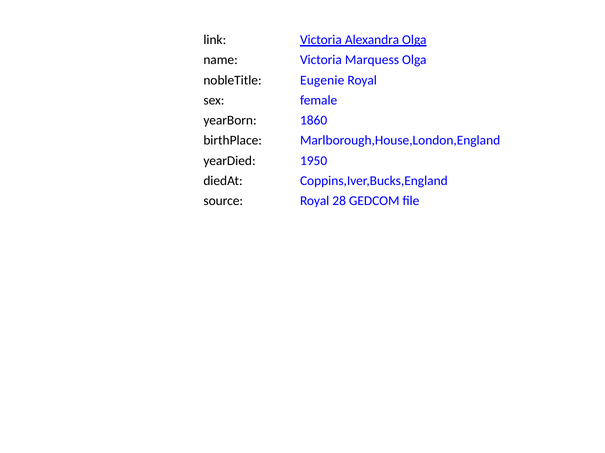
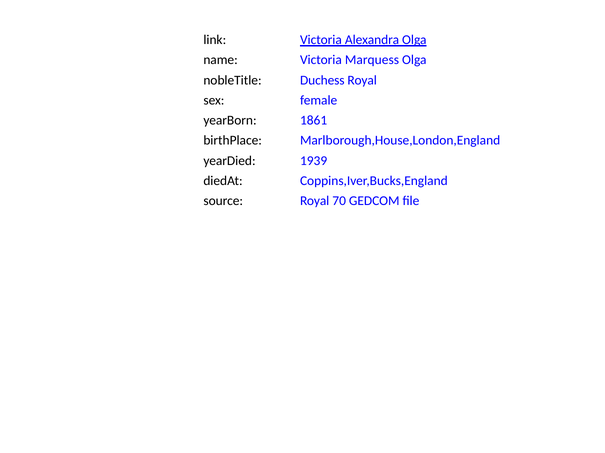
Eugenie: Eugenie -> Duchess
1860: 1860 -> 1861
1950: 1950 -> 1939
28: 28 -> 70
